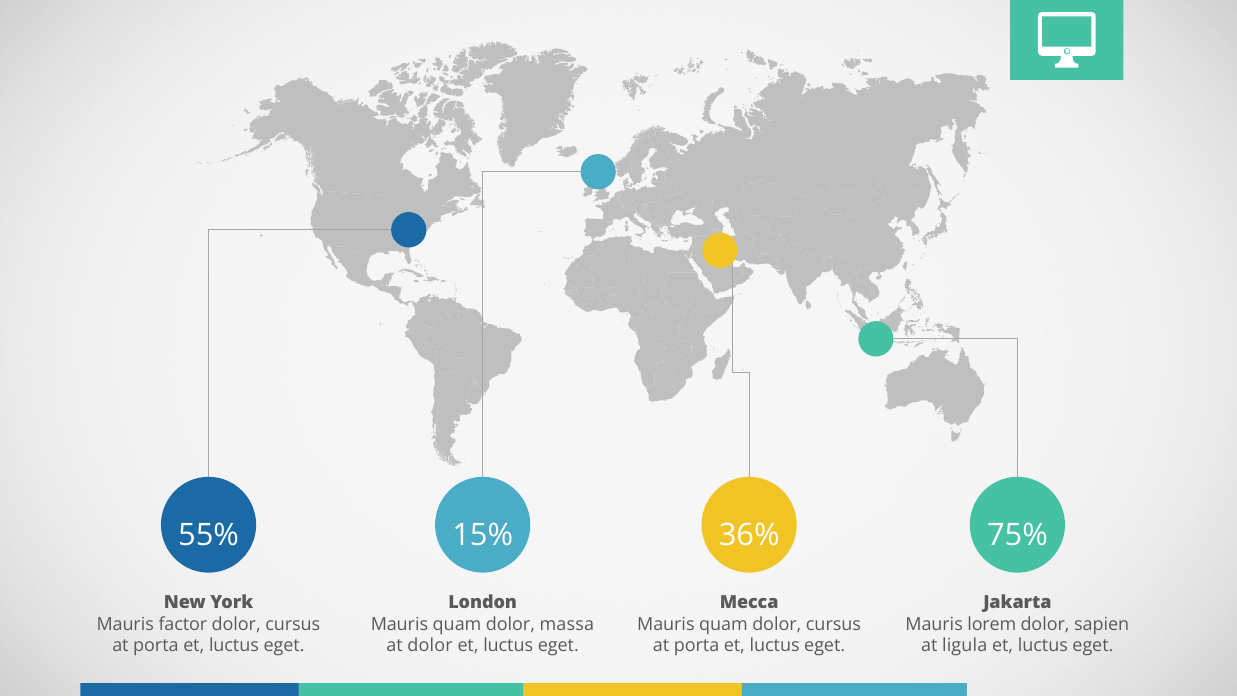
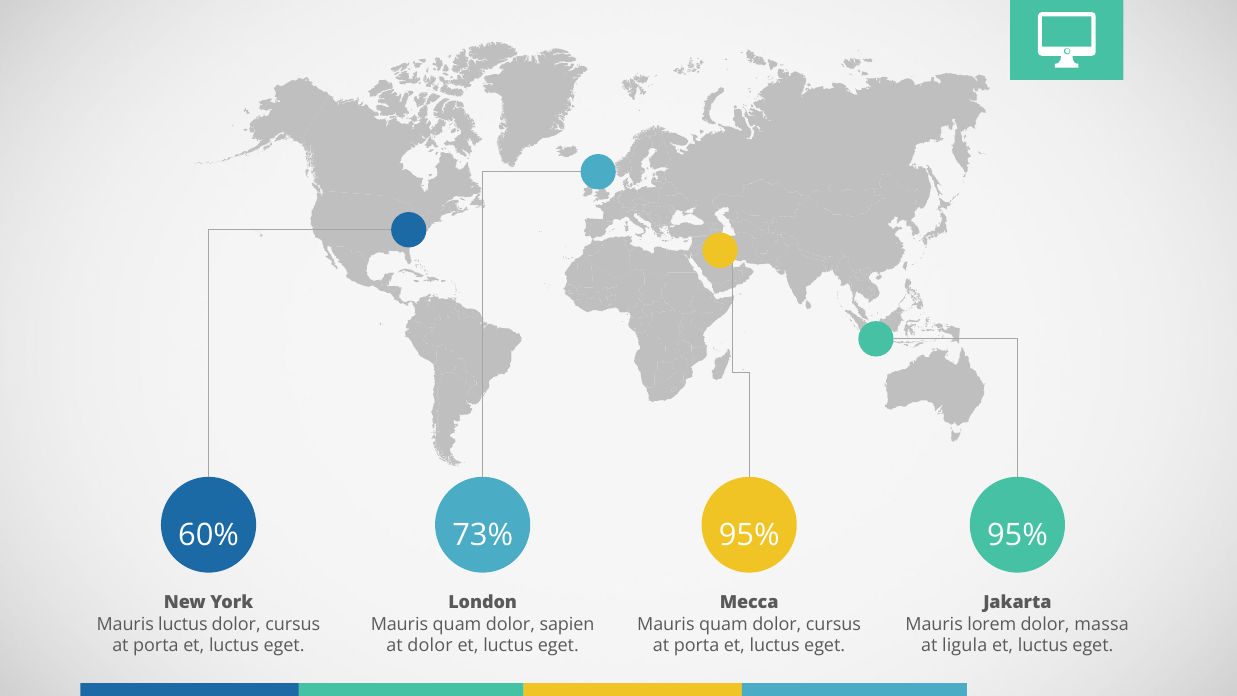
55%: 55% -> 60%
15%: 15% -> 73%
36% at (749, 536): 36% -> 95%
75% at (1017, 536): 75% -> 95%
Mauris factor: factor -> luctus
massa: massa -> sapien
sapien: sapien -> massa
